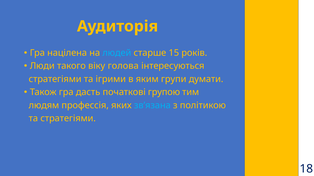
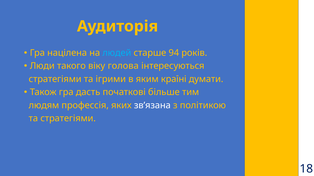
15: 15 -> 94
групи: групи -> країні
групою: групою -> більше
зв’язана colour: light blue -> white
